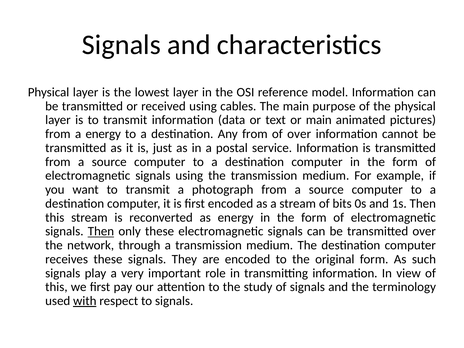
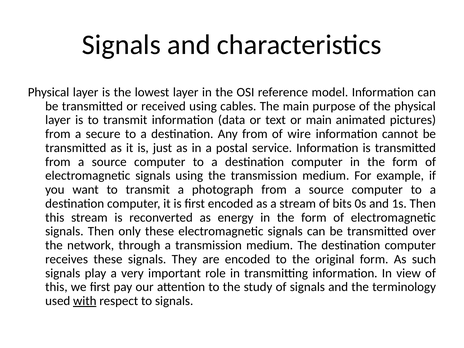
a energy: energy -> secure
of over: over -> wire
Then at (101, 231) underline: present -> none
